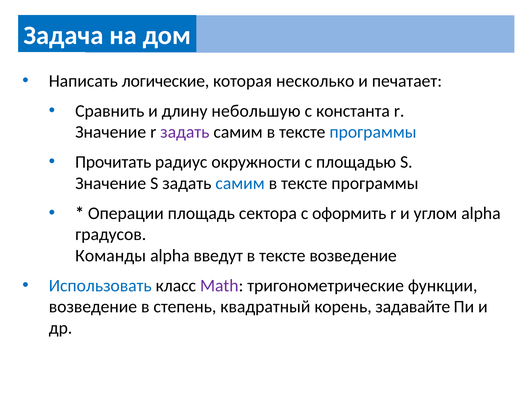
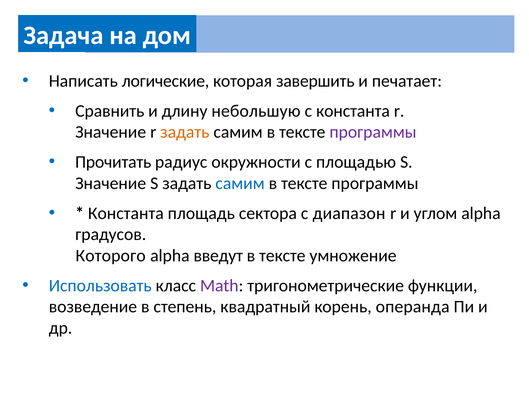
несколько: несколько -> завершить
задать at (185, 132) colour: purple -> orange
программы at (373, 132) colour: blue -> purple
Операции at (126, 213): Операции -> Константа
оформить: оформить -> диапазон
Команды: Команды -> Которого
тексте возведение: возведение -> умножение
задавайте: задавайте -> операнда
